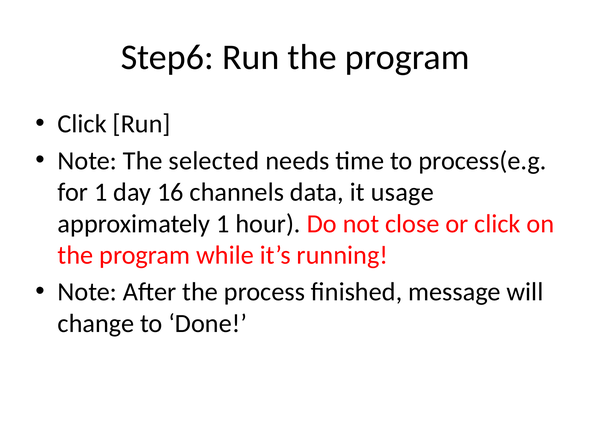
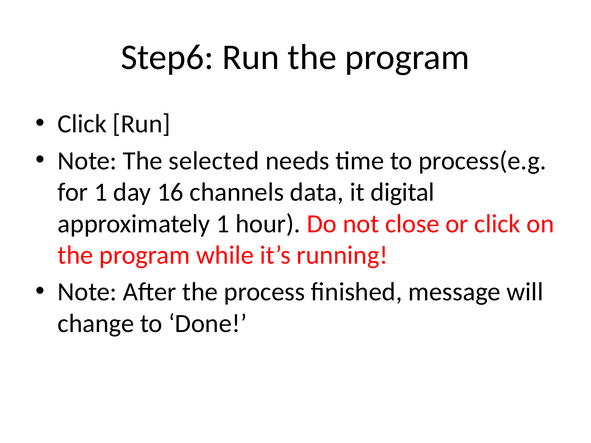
usage: usage -> digital
